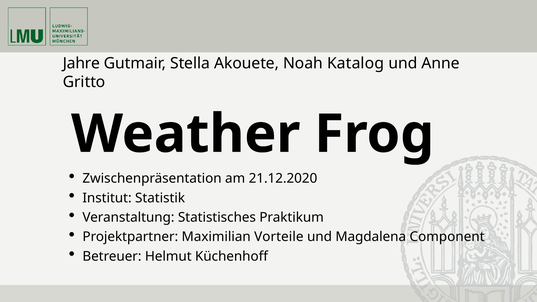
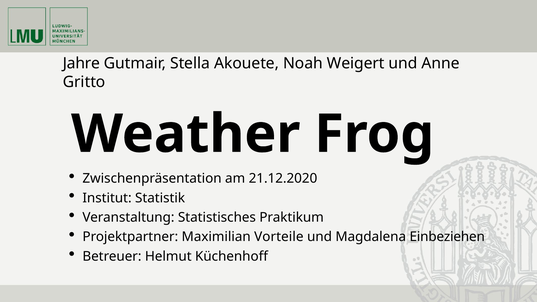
Katalog: Katalog -> Weigert
Component: Component -> Einbeziehen
